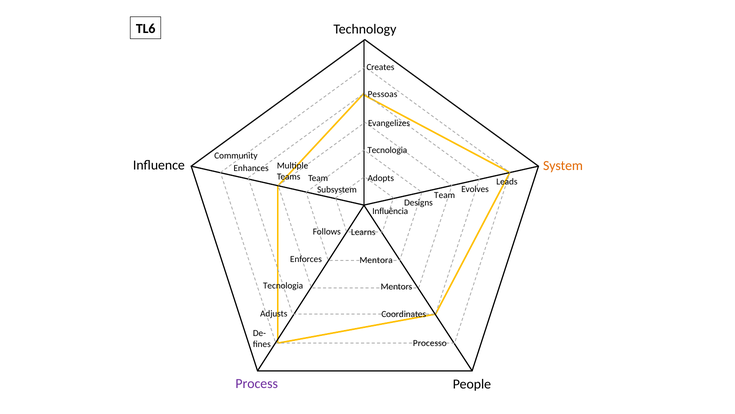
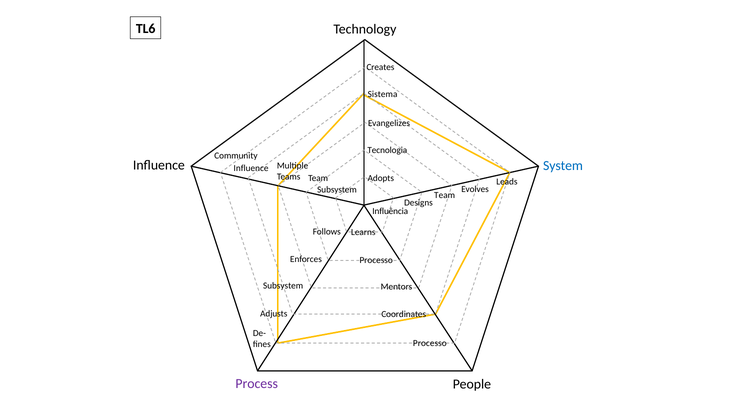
Pessoas: Pessoas -> Sistema
System colour: orange -> blue
Enhances at (251, 168): Enhances -> Influence
Mentora at (376, 260): Mentora -> Processo
Tecnologia at (283, 285): Tecnologia -> Subsystem
